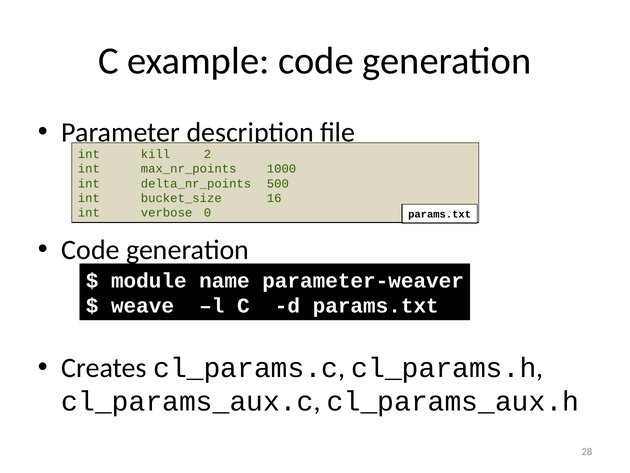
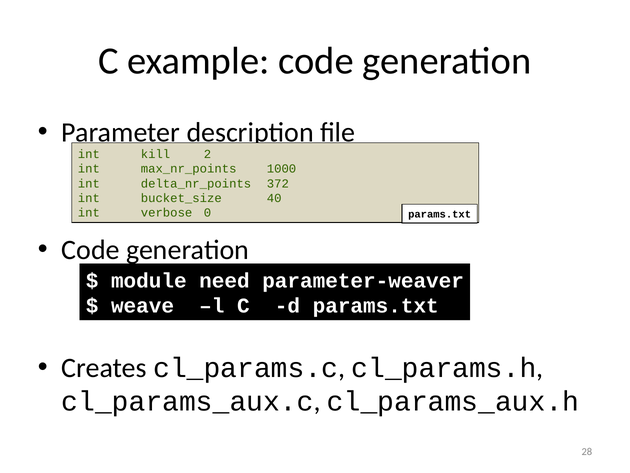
500: 500 -> 372
16: 16 -> 40
name: name -> need
